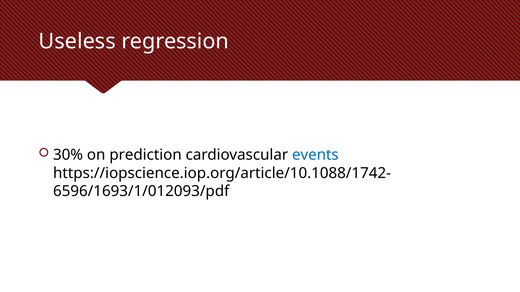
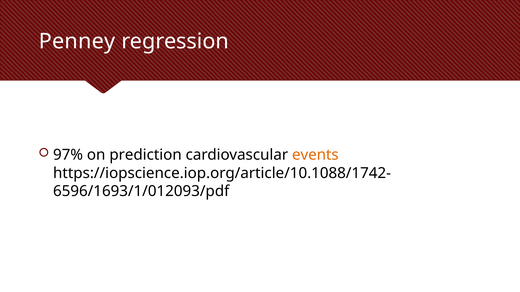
Useless: Useless -> Penney
30%: 30% -> 97%
events colour: blue -> orange
